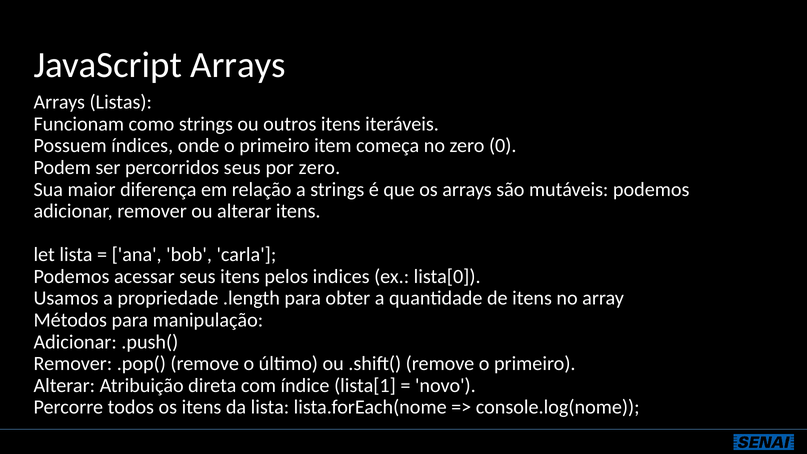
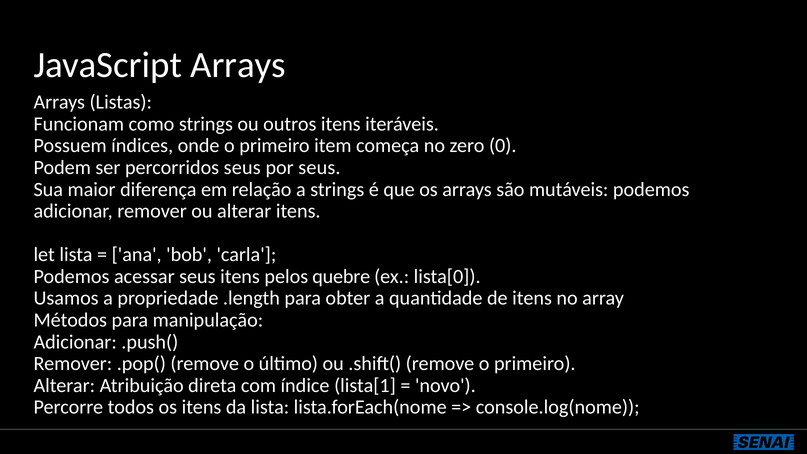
por zero: zero -> seus
indices: indices -> quebre
